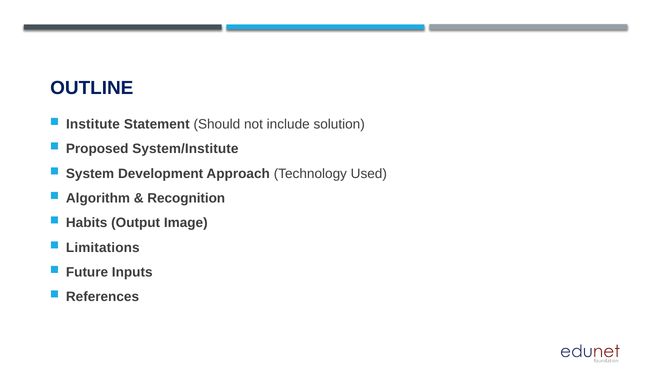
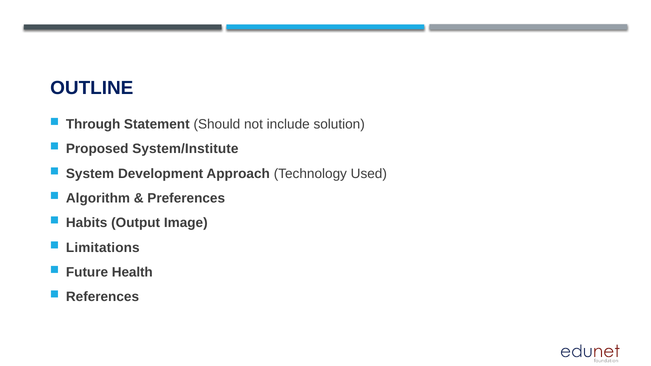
Institute: Institute -> Through
Recognition: Recognition -> Preferences
Inputs: Inputs -> Health
